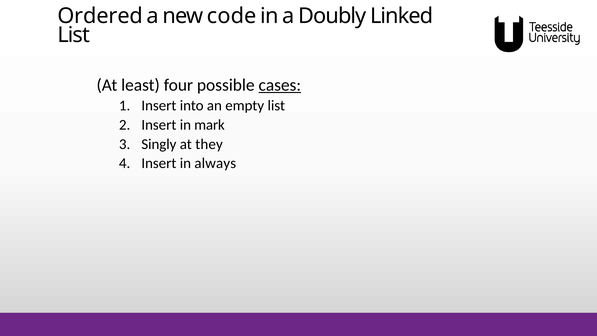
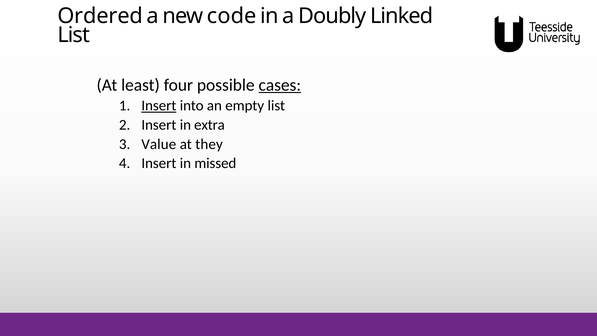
Insert at (159, 106) underline: none -> present
mark: mark -> extra
Singly: Singly -> Value
always: always -> missed
